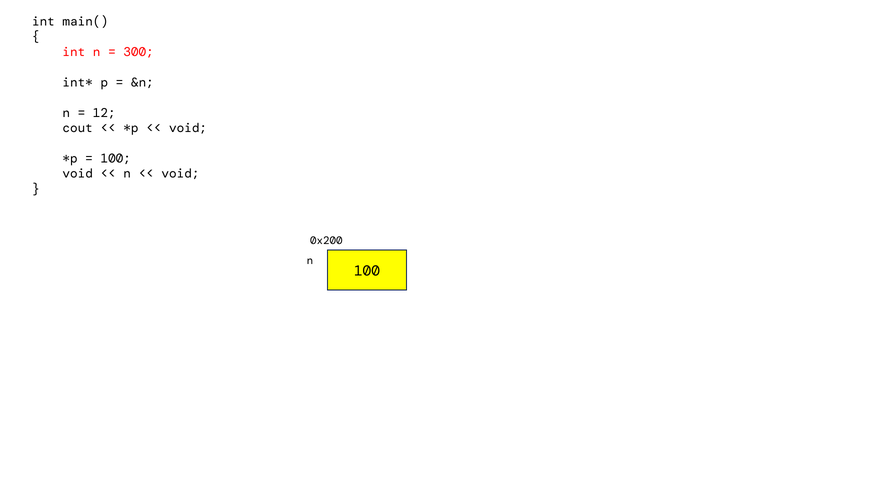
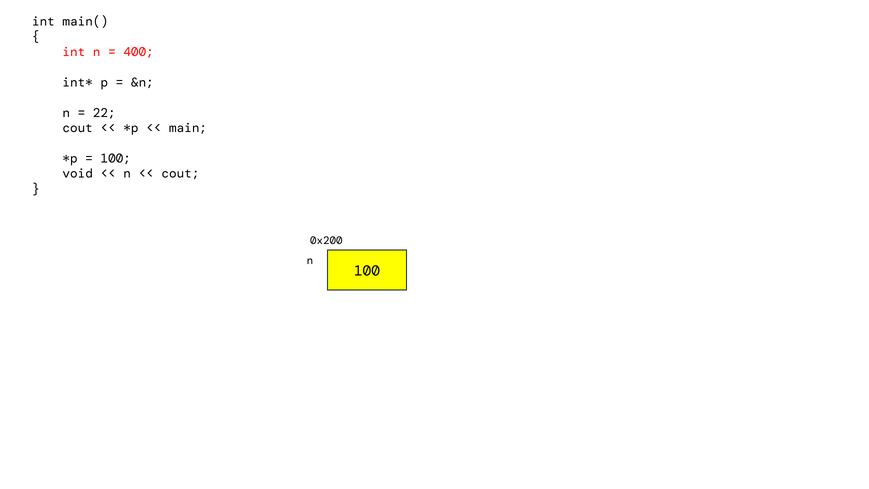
300: 300 -> 400
12: 12 -> 22
void at (188, 128): void -> main
void at (180, 174): void -> cout
